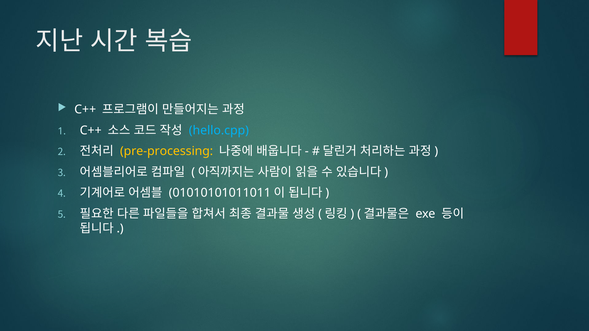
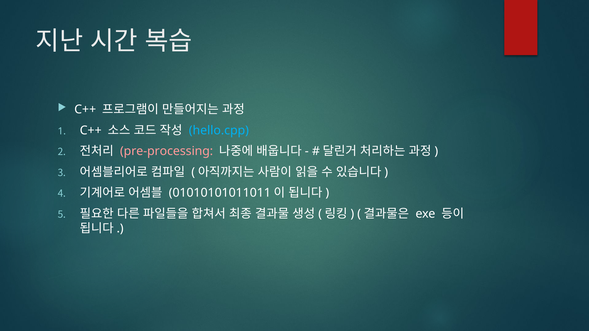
pre-processing colour: yellow -> pink
